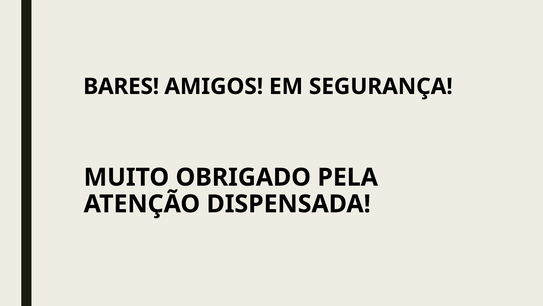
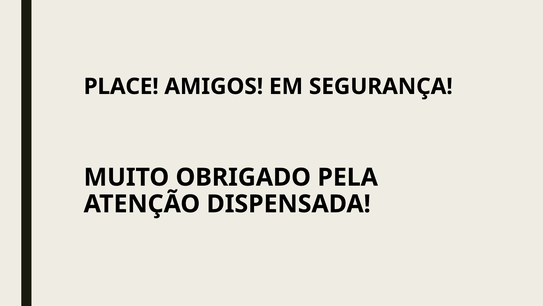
BARES: BARES -> PLACE
